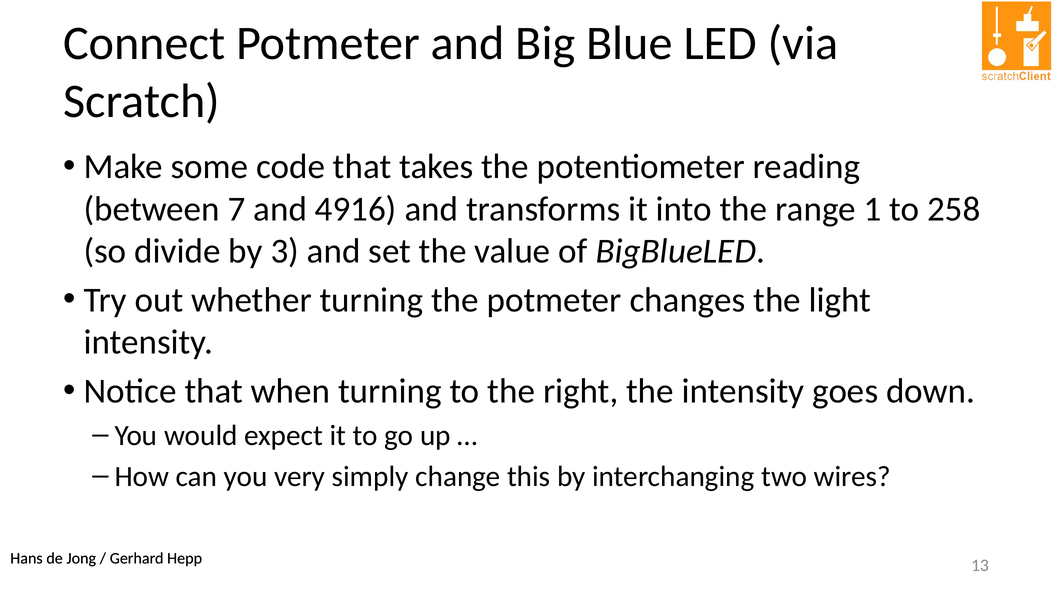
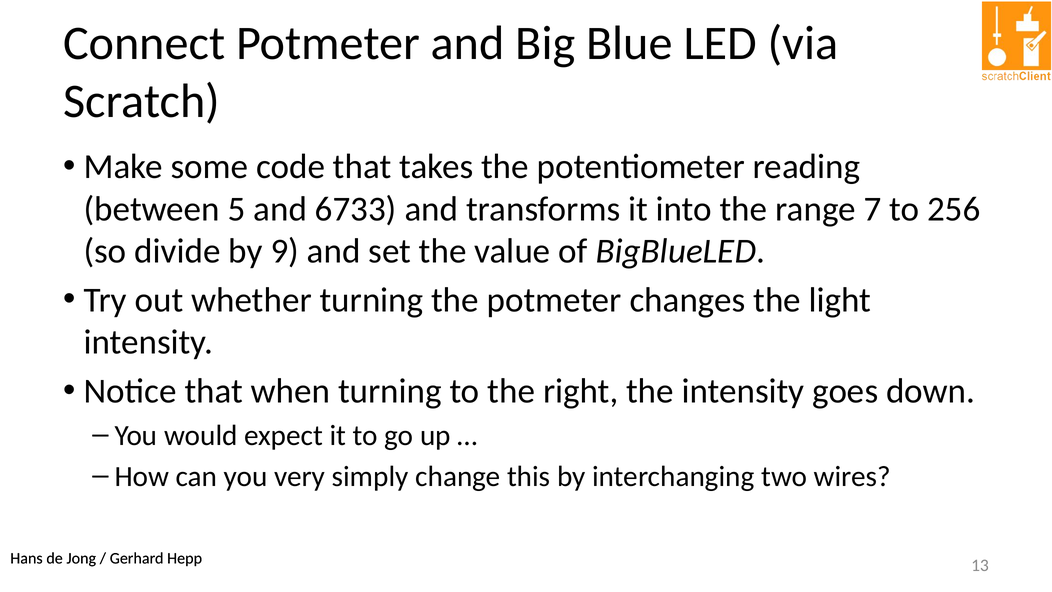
7: 7 -> 5
4916: 4916 -> 6733
1: 1 -> 7
258: 258 -> 256
3: 3 -> 9
